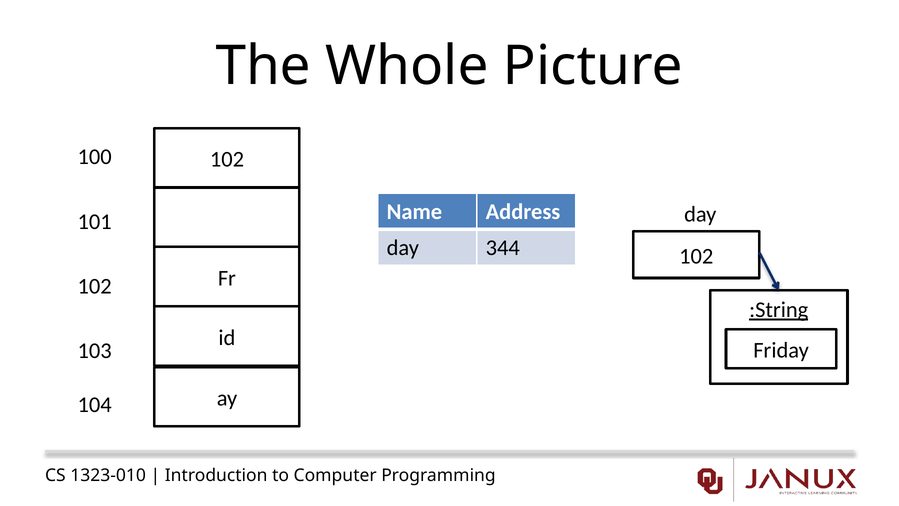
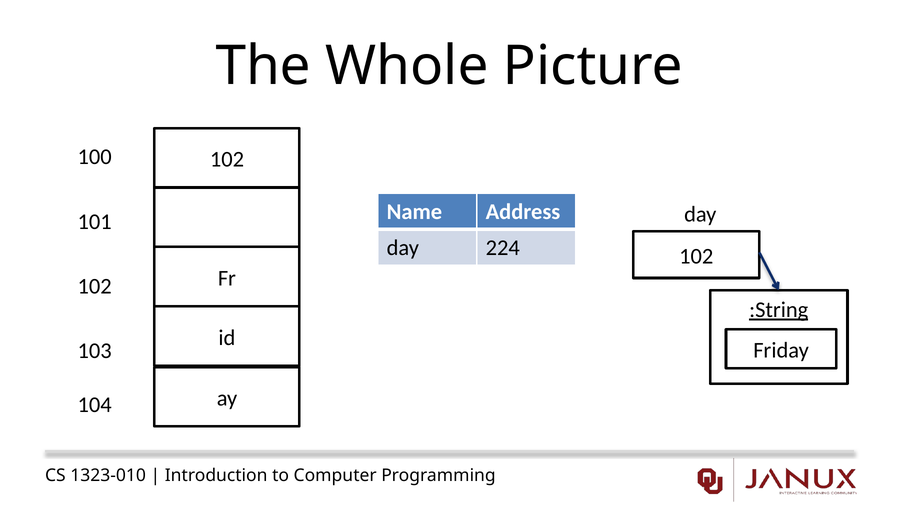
344: 344 -> 224
